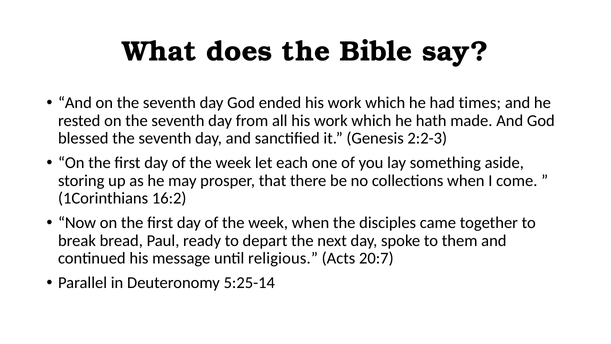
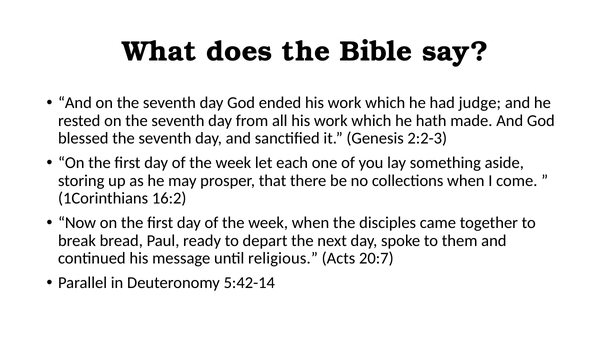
times: times -> judge
5:25-14: 5:25-14 -> 5:42-14
